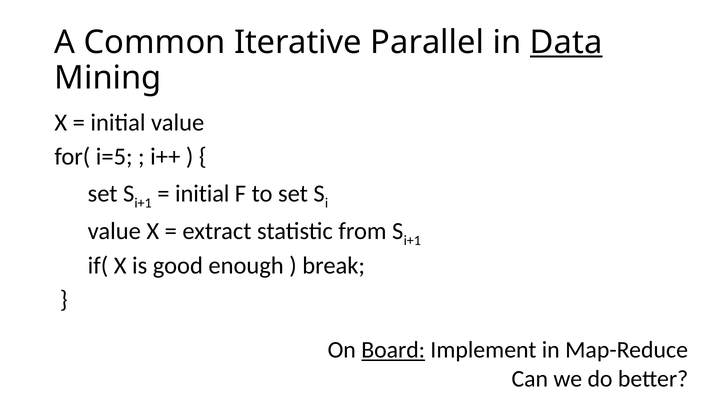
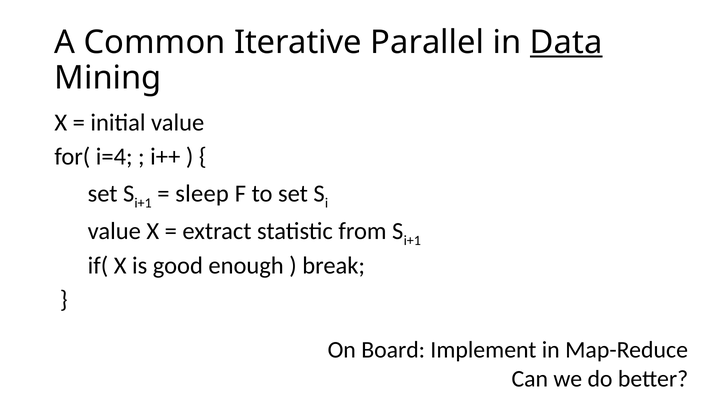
i=5: i=5 -> i=4
initial at (202, 193): initial -> sleep
Board underline: present -> none
